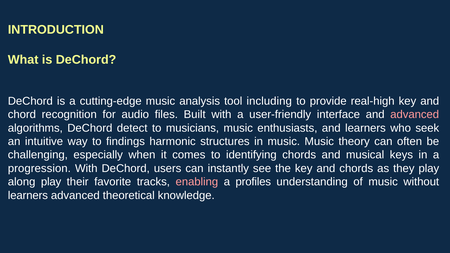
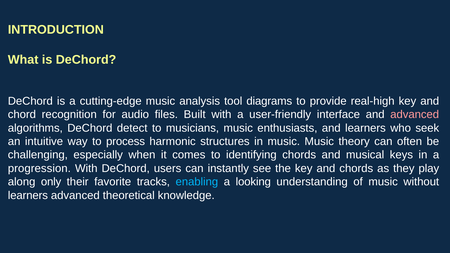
including: including -> diagrams
findings: findings -> process
along play: play -> only
enabling colour: pink -> light blue
profiles: profiles -> looking
